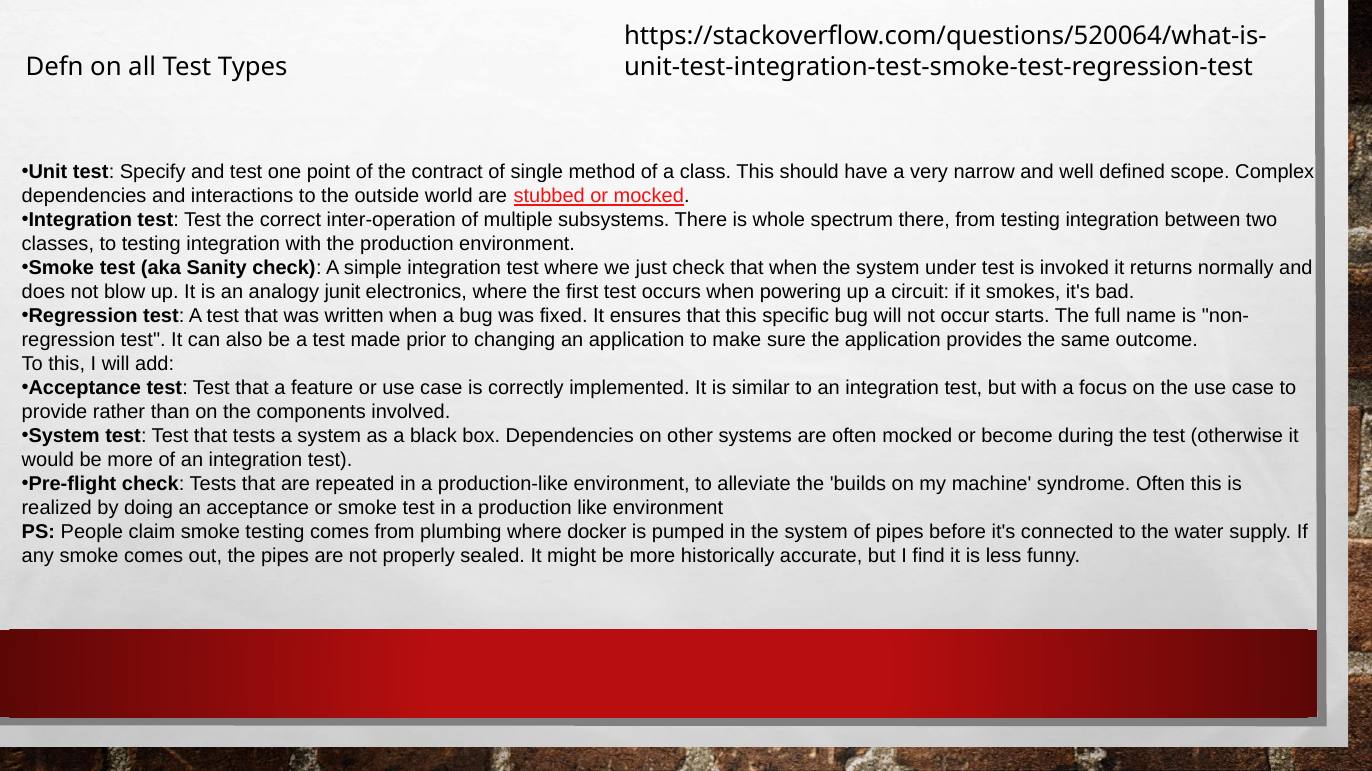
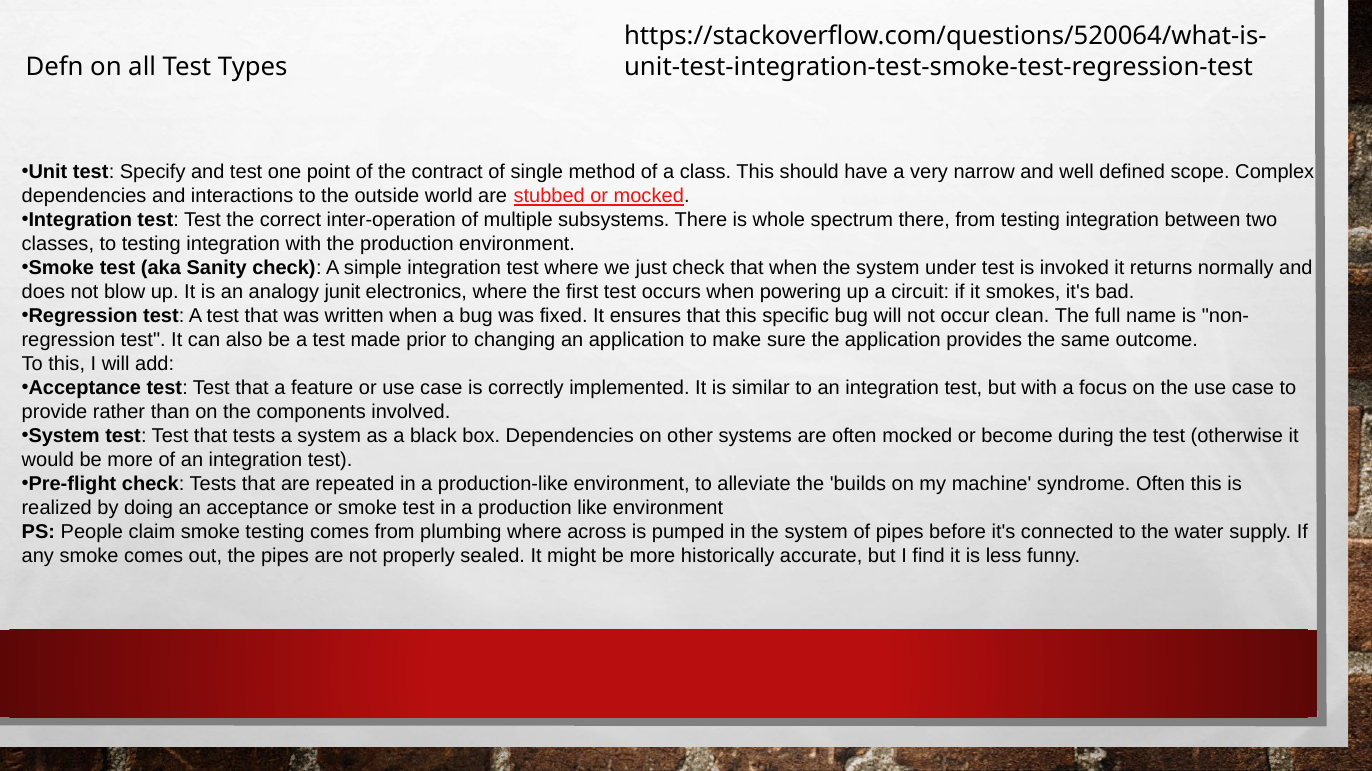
starts: starts -> clean
docker: docker -> across
